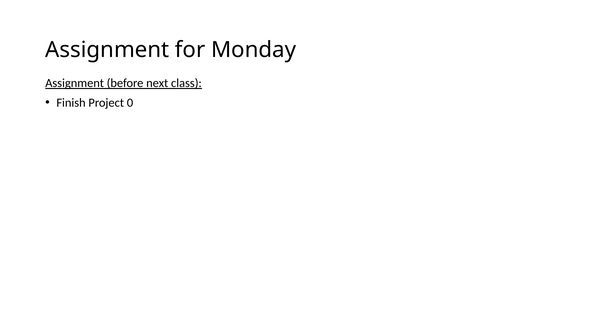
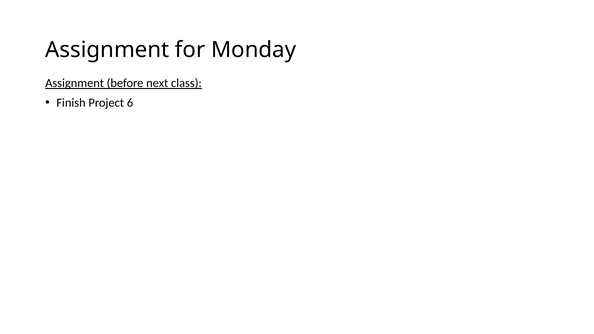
0: 0 -> 6
